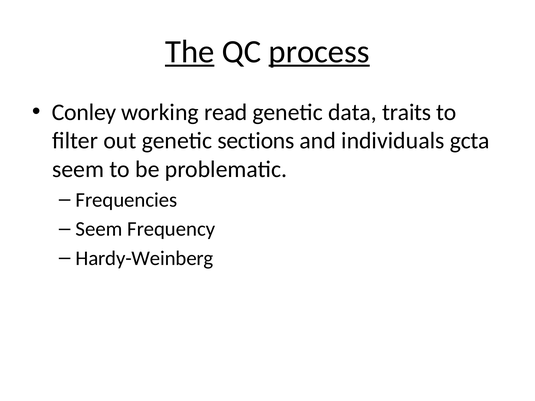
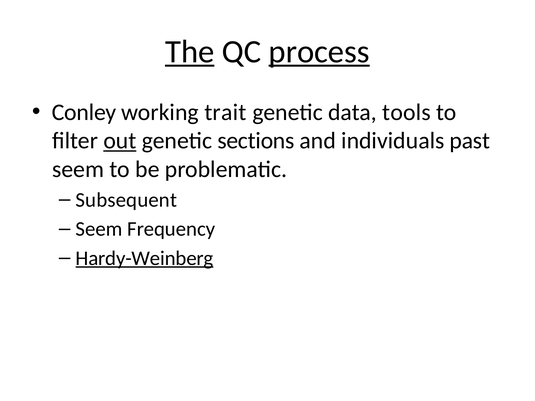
read: read -> trait
traits: traits -> tools
out underline: none -> present
gcta: gcta -> past
Frequencies: Frequencies -> Subsequent
Hardy-Weinberg underline: none -> present
